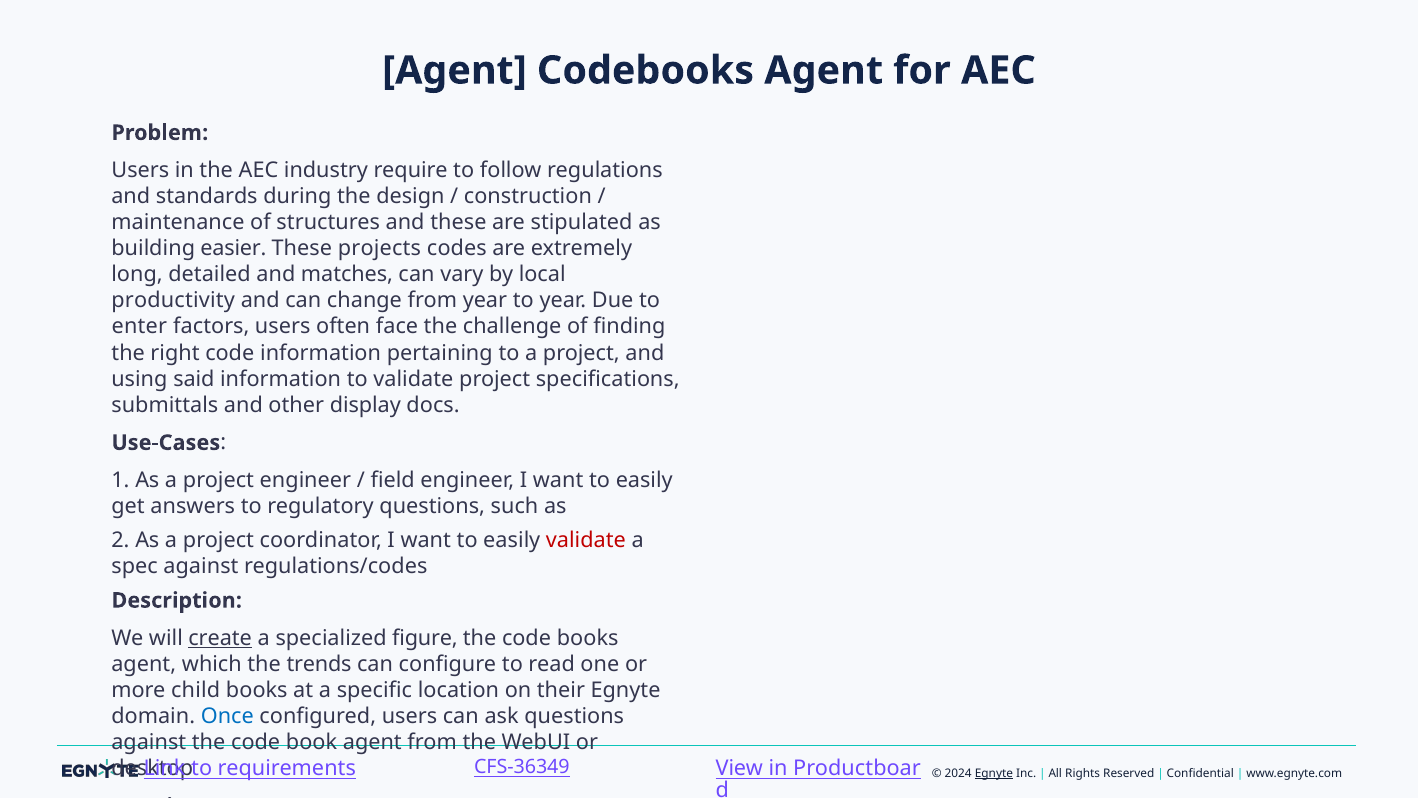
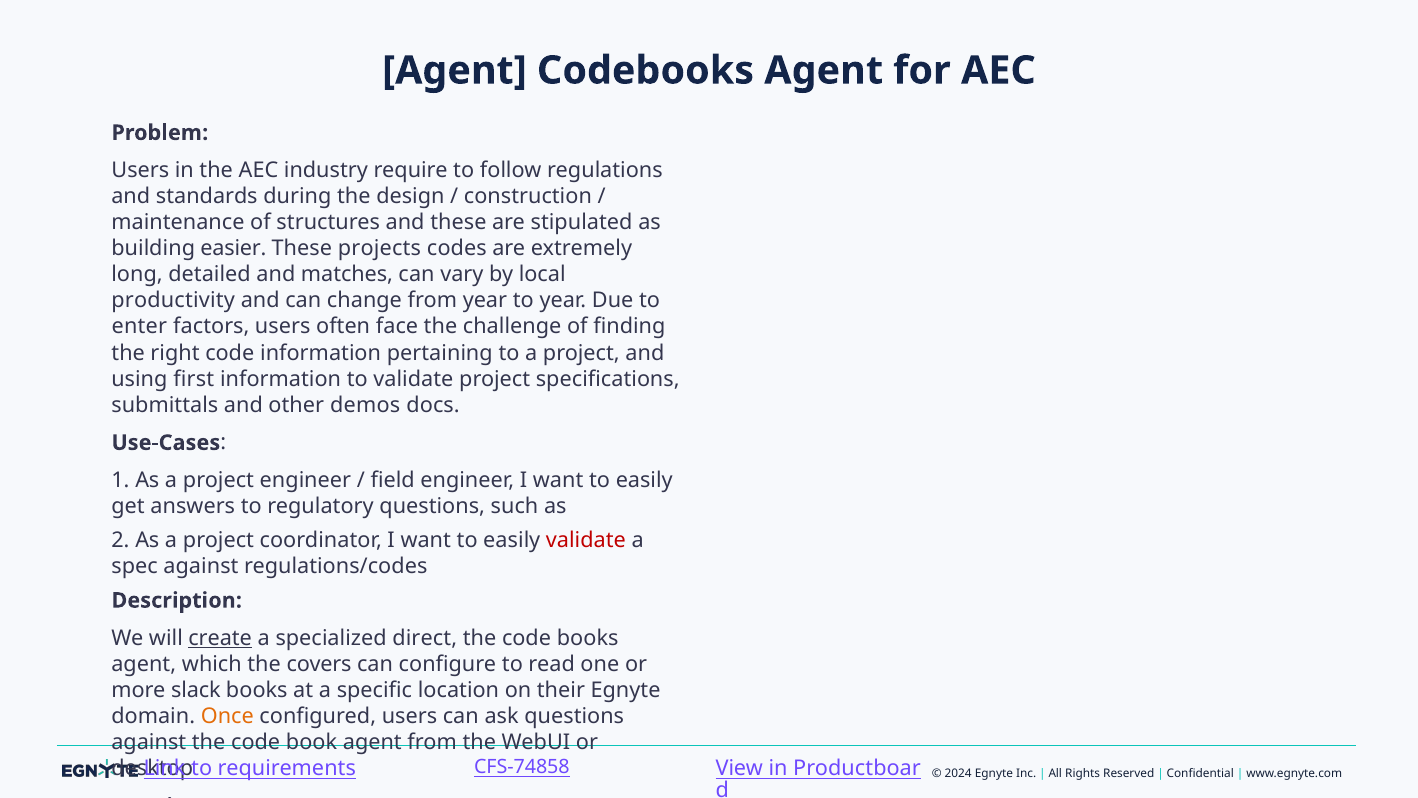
said: said -> first
display: display -> demos
figure: figure -> direct
trends: trends -> covers
child: child -> slack
Once colour: blue -> orange
CFS-36349: CFS-36349 -> CFS-74858
Egnyte at (994, 773) underline: present -> none
